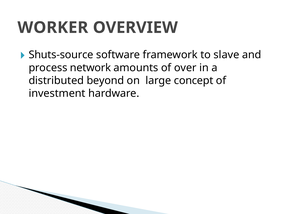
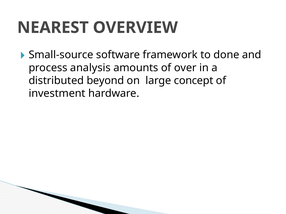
WORKER: WORKER -> NEAREST
Shuts-source: Shuts-source -> Small-source
slave: slave -> done
network: network -> analysis
